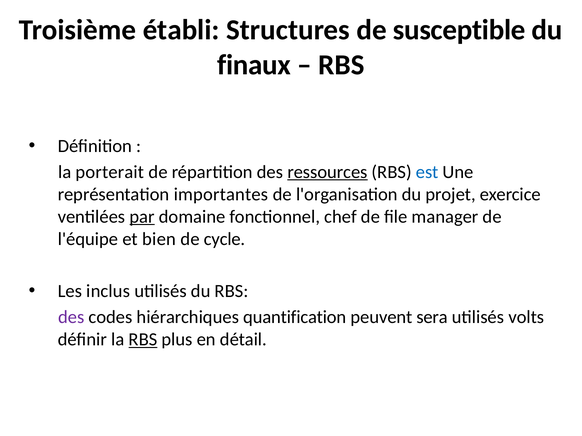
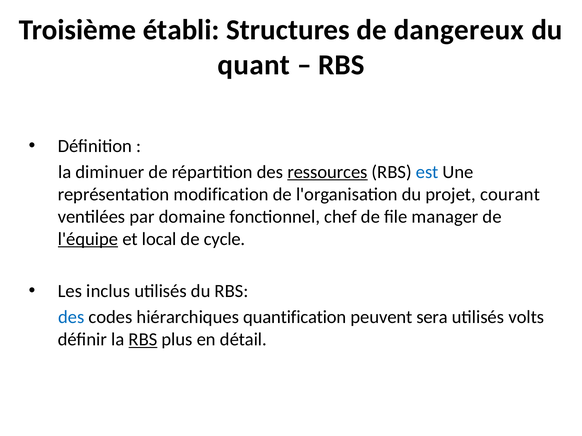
susceptible: susceptible -> dangereux
finaux: finaux -> quant
porterait: porterait -> diminuer
importantes: importantes -> modification
exercice: exercice -> courant
par underline: present -> none
l'équipe underline: none -> present
bien: bien -> local
des at (71, 317) colour: purple -> blue
